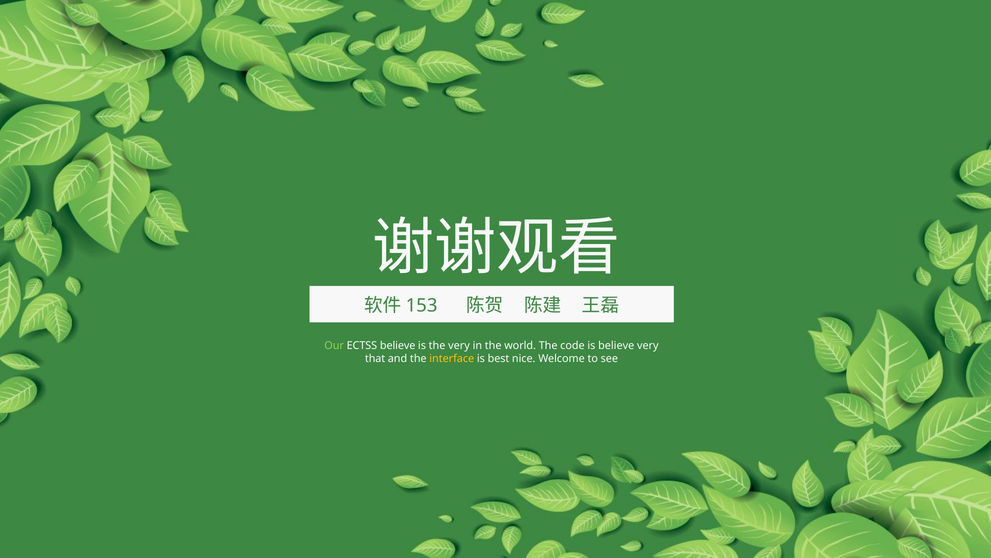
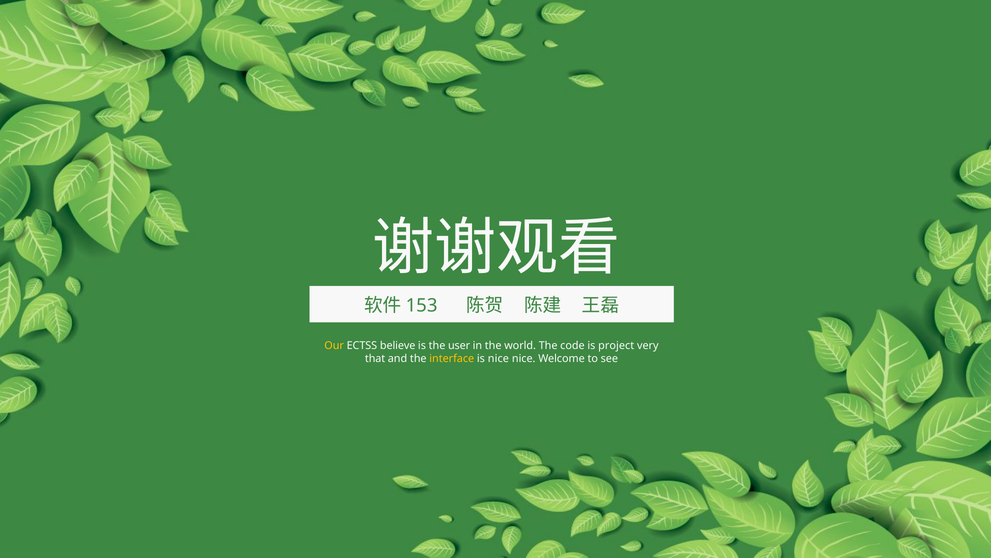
Our colour: light green -> yellow
the very: very -> user
is believe: believe -> project
is best: best -> nice
